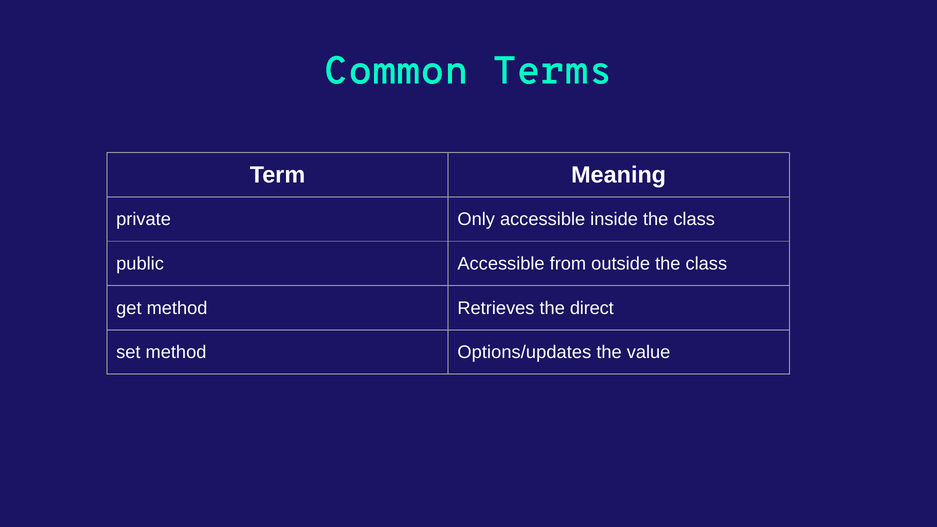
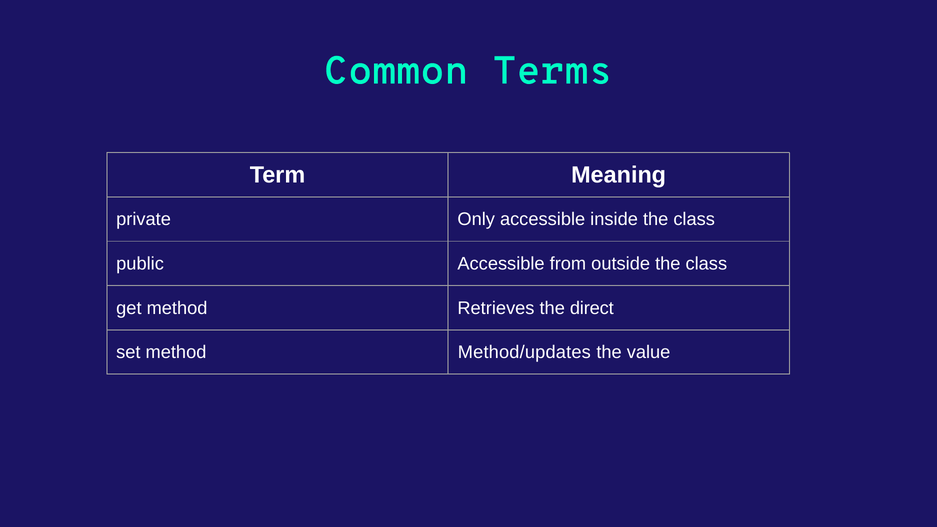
Options/updates: Options/updates -> Method/updates
